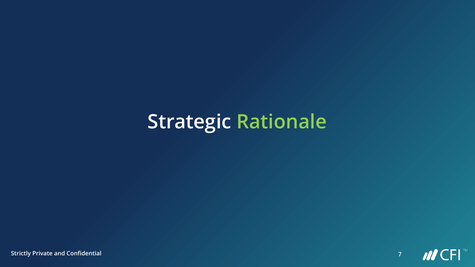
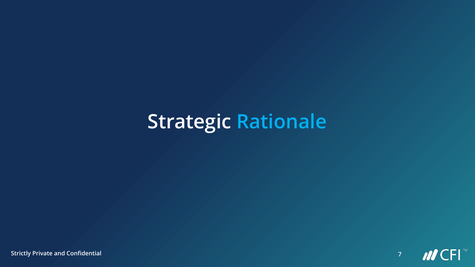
Rationale colour: light green -> light blue
